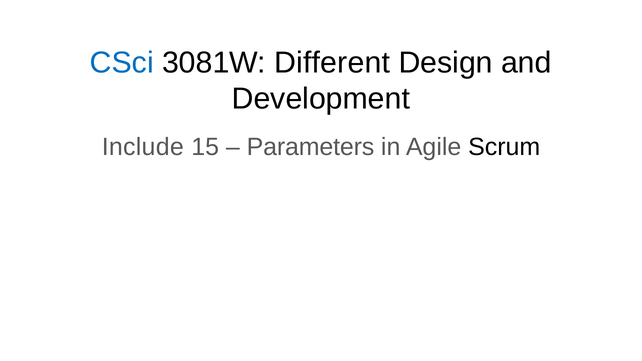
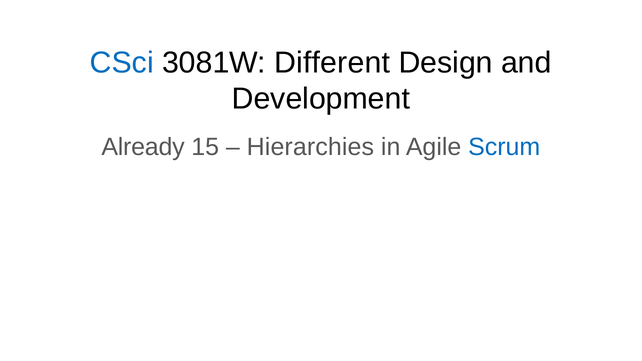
Include: Include -> Already
Parameters: Parameters -> Hierarchies
Scrum colour: black -> blue
